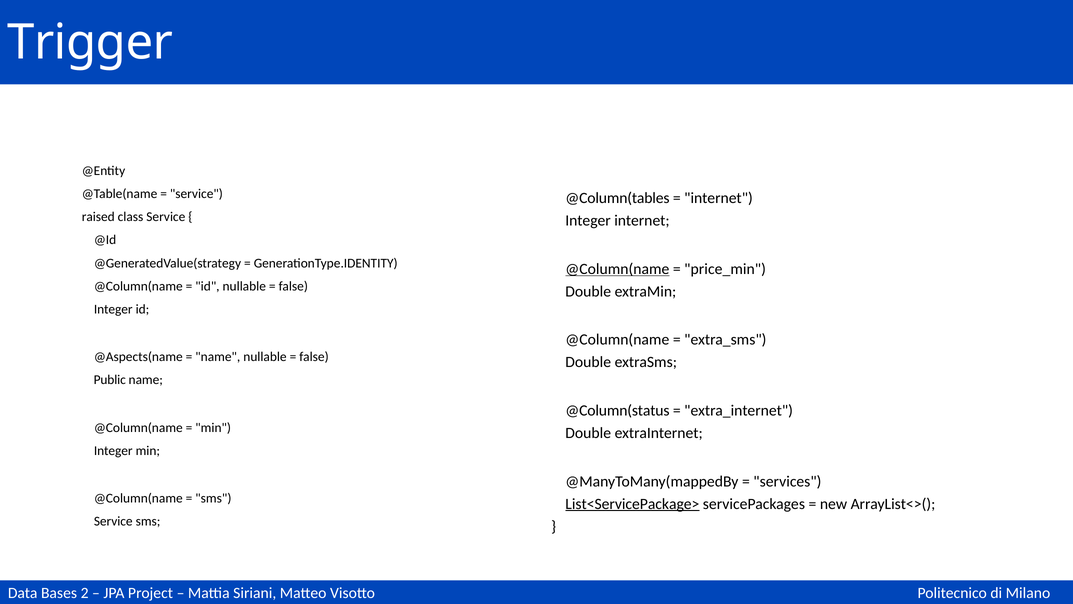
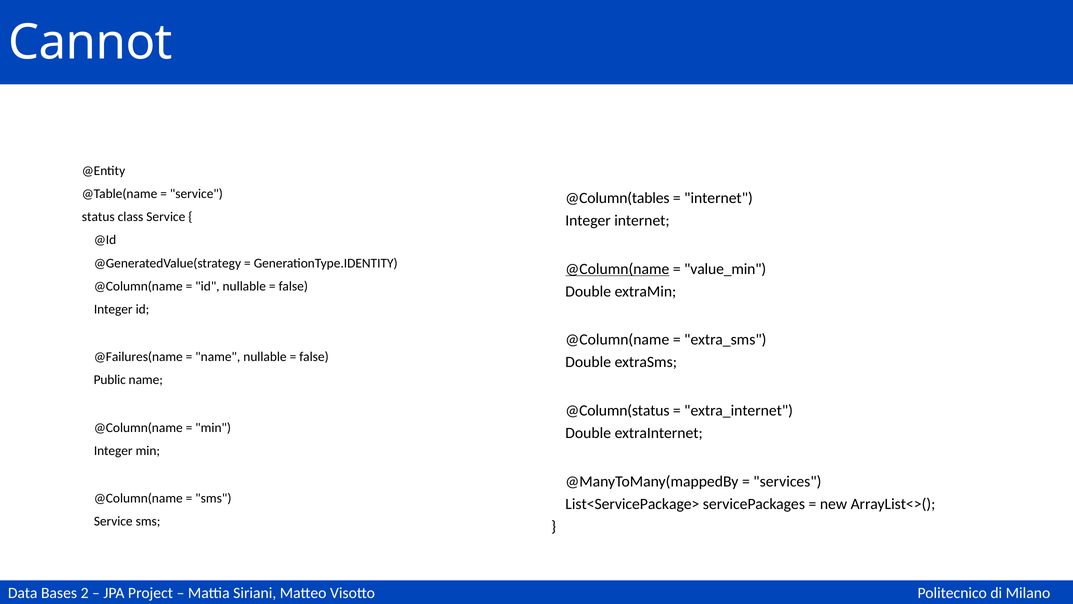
Trigger: Trigger -> Cannot
raised: raised -> status
price_min: price_min -> value_min
@Aspects(name: @Aspects(name -> @Failures(name
List<ServicePackage> underline: present -> none
